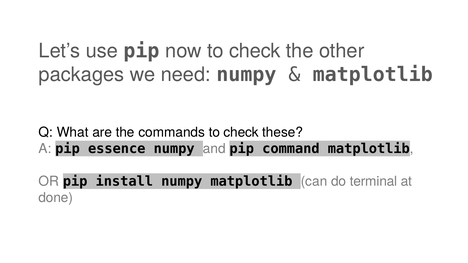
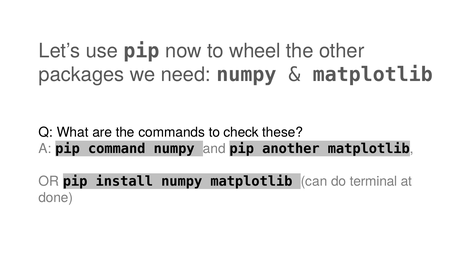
now to check: check -> wheel
essence: essence -> command
command: command -> another
